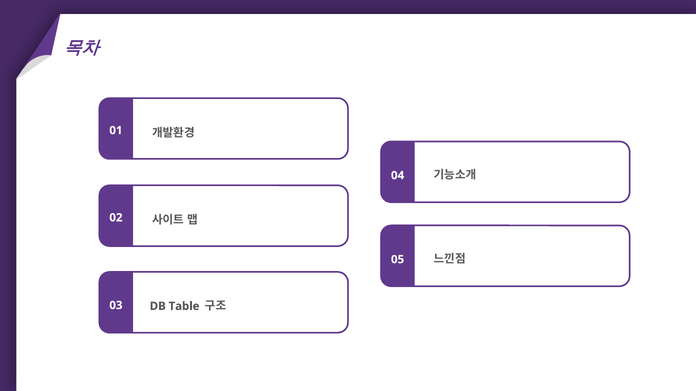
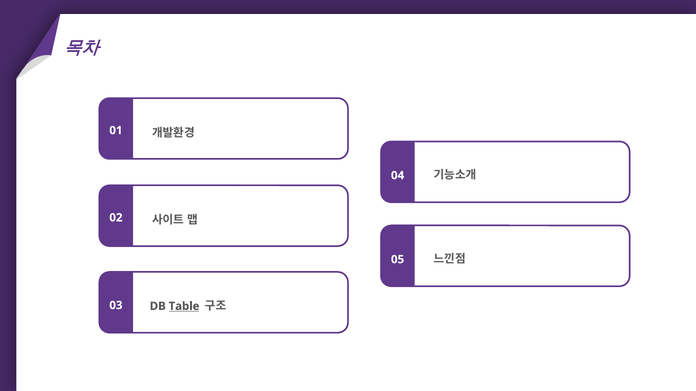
Table underline: none -> present
